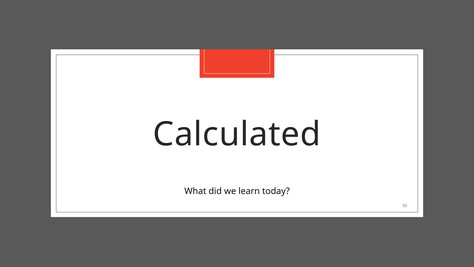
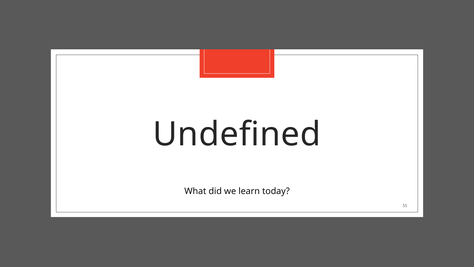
Calculated: Calculated -> Undefined
